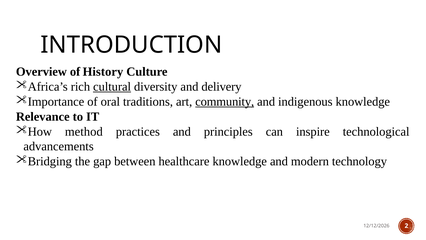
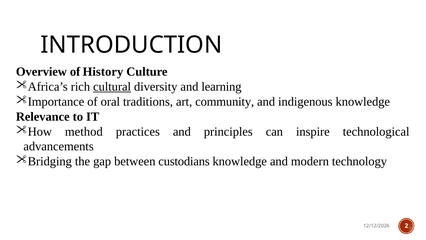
delivery: delivery -> learning
community underline: present -> none
healthcare: healthcare -> custodians
